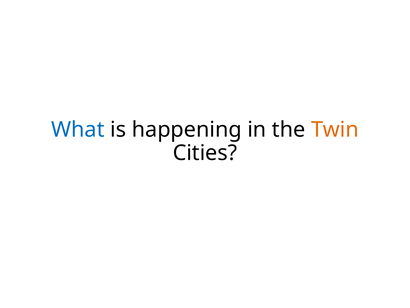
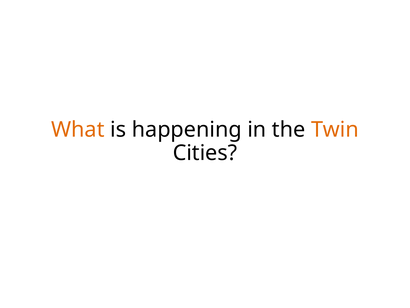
What colour: blue -> orange
